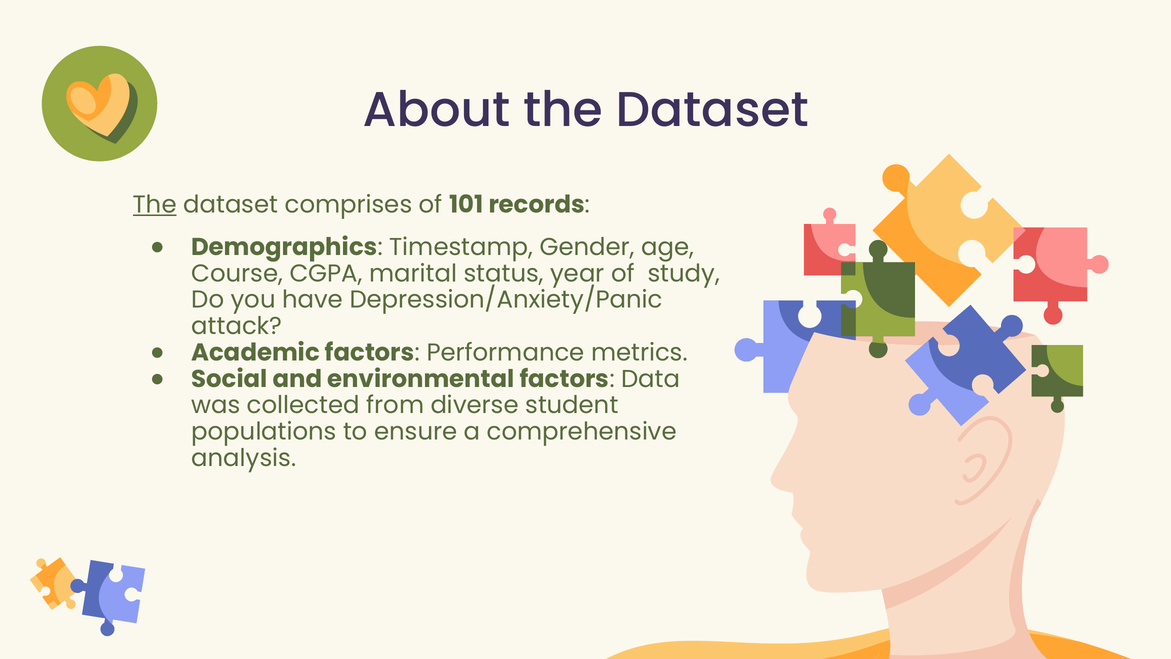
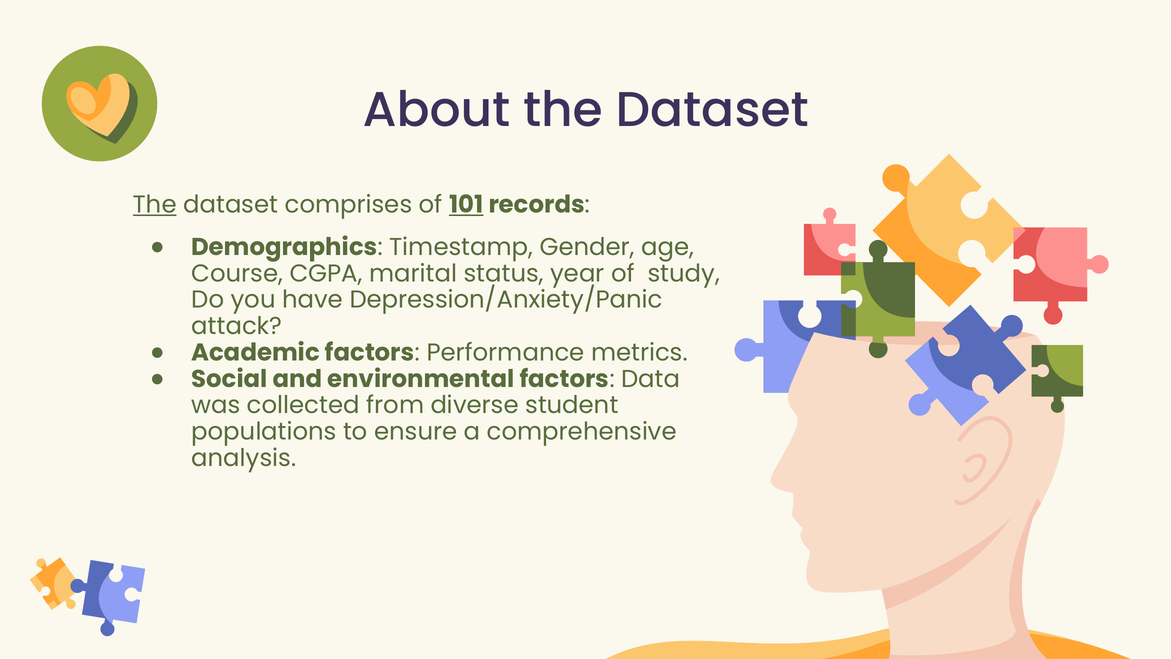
101 underline: none -> present
